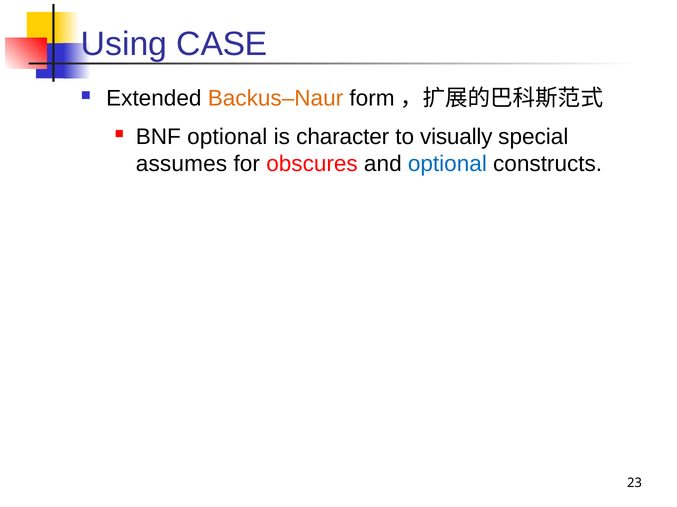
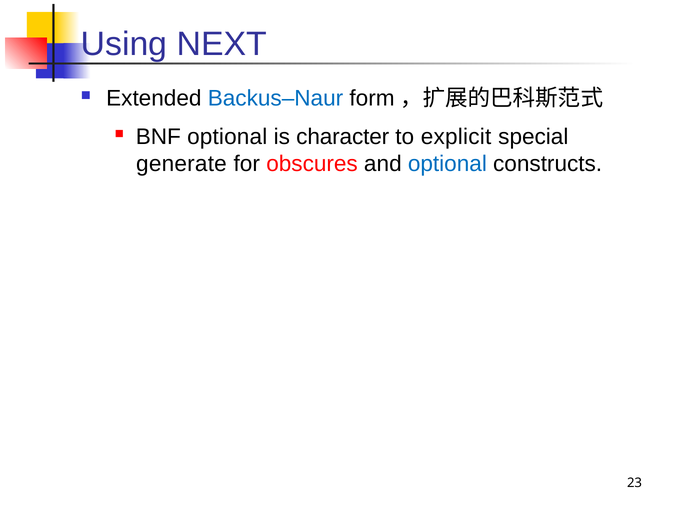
CASE: CASE -> NEXT
Backus–Naur colour: orange -> blue
visually: visually -> explicit
assumes: assumes -> generate
